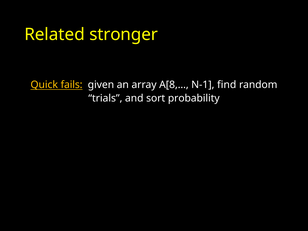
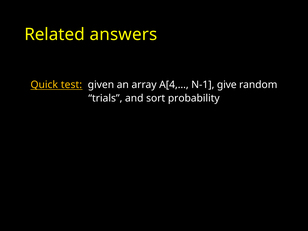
stronger: stronger -> answers
fails: fails -> test
A[8,…: A[8,… -> A[4,…
find: find -> give
